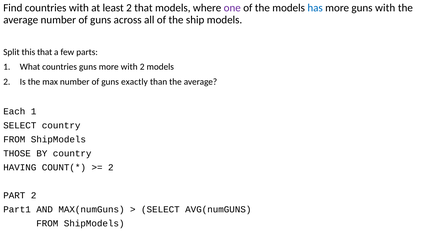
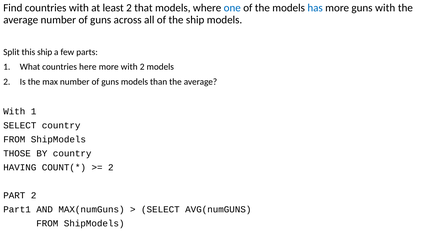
one colour: purple -> blue
this that: that -> ship
countries guns: guns -> here
guns exactly: exactly -> models
Each at (14, 111): Each -> With
